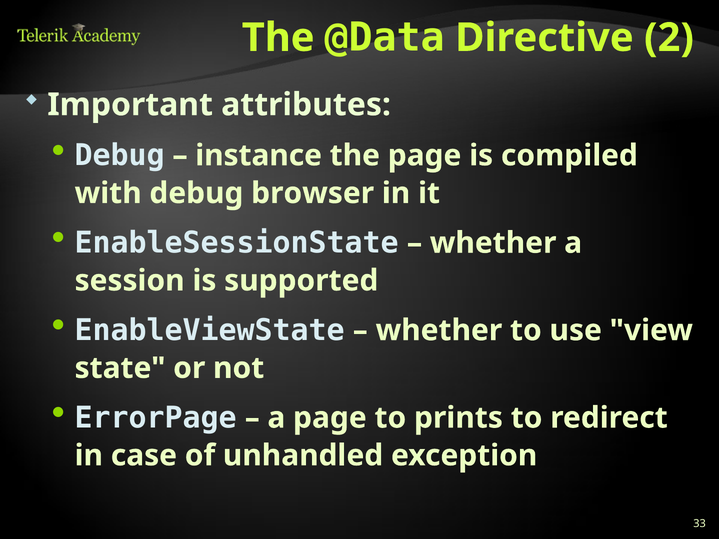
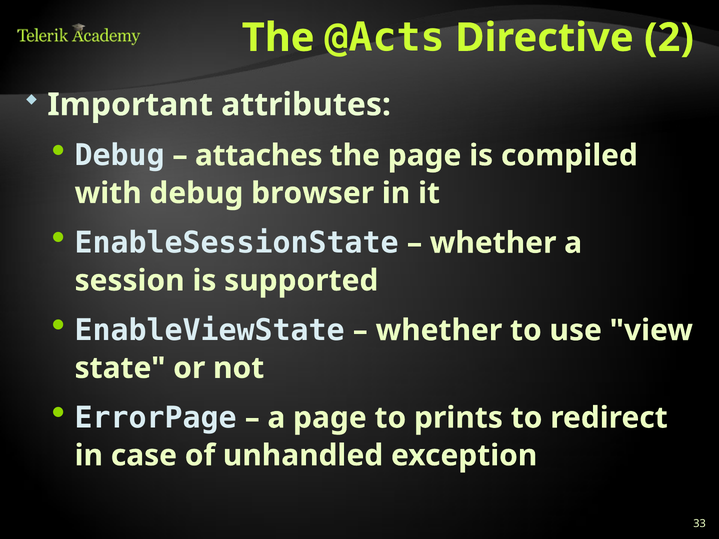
@Data: @Data -> @Acts
instance: instance -> attaches
